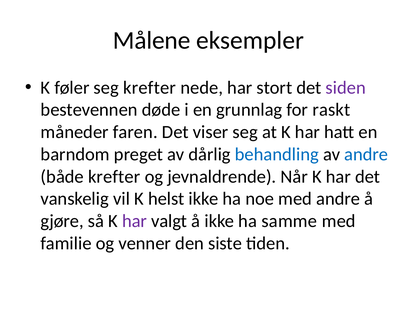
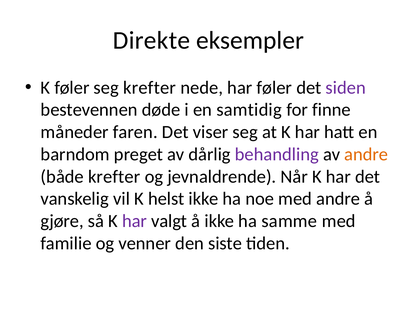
Målene: Målene -> Direkte
har stort: stort -> føler
grunnlag: grunnlag -> samtidig
raskt: raskt -> finne
behandling colour: blue -> purple
andre at (366, 154) colour: blue -> orange
